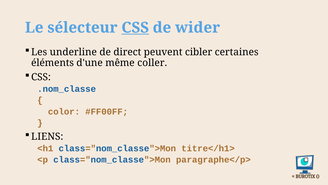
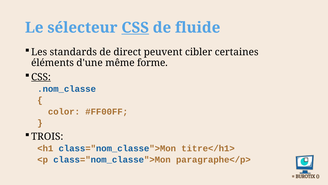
wider: wider -> fluide
underline: underline -> standards
coller: coller -> forme
CSS at (41, 77) underline: none -> present
LIENS: LIENS -> TROIS
